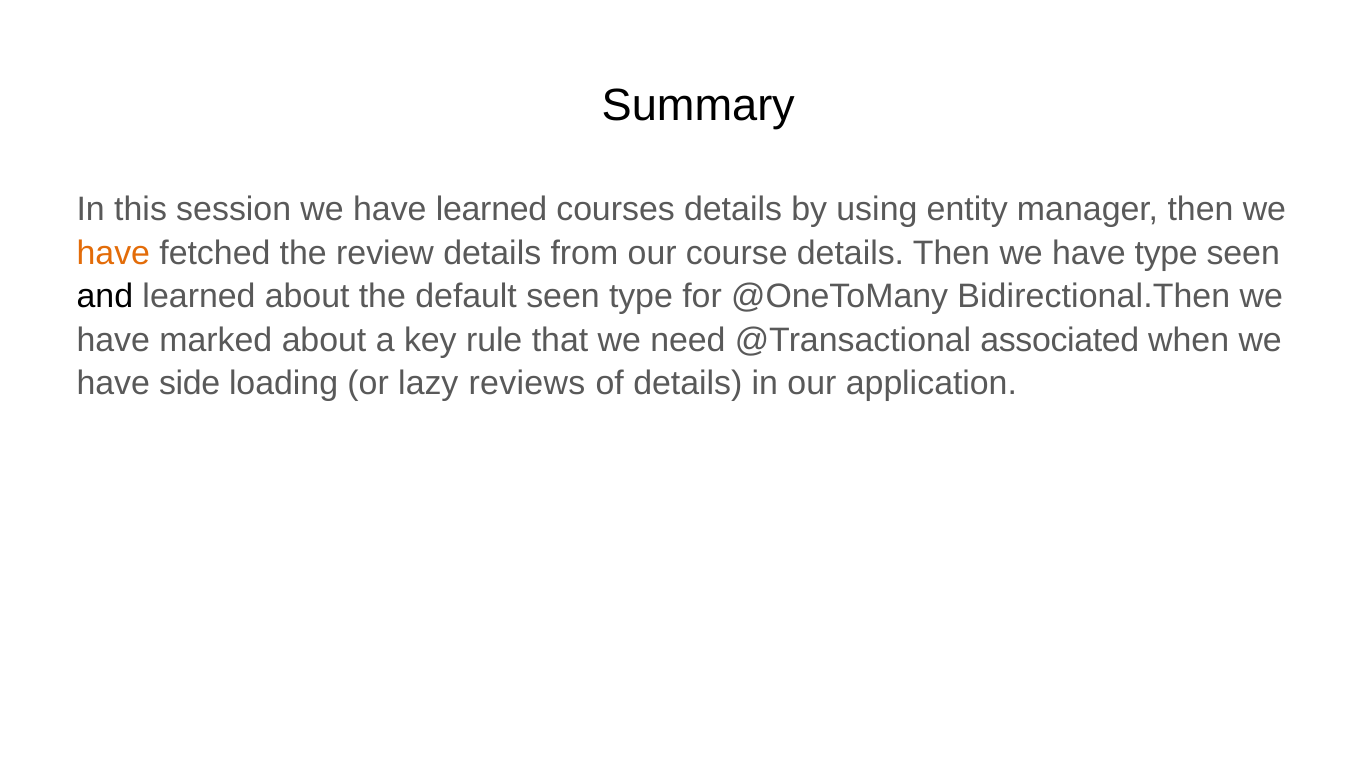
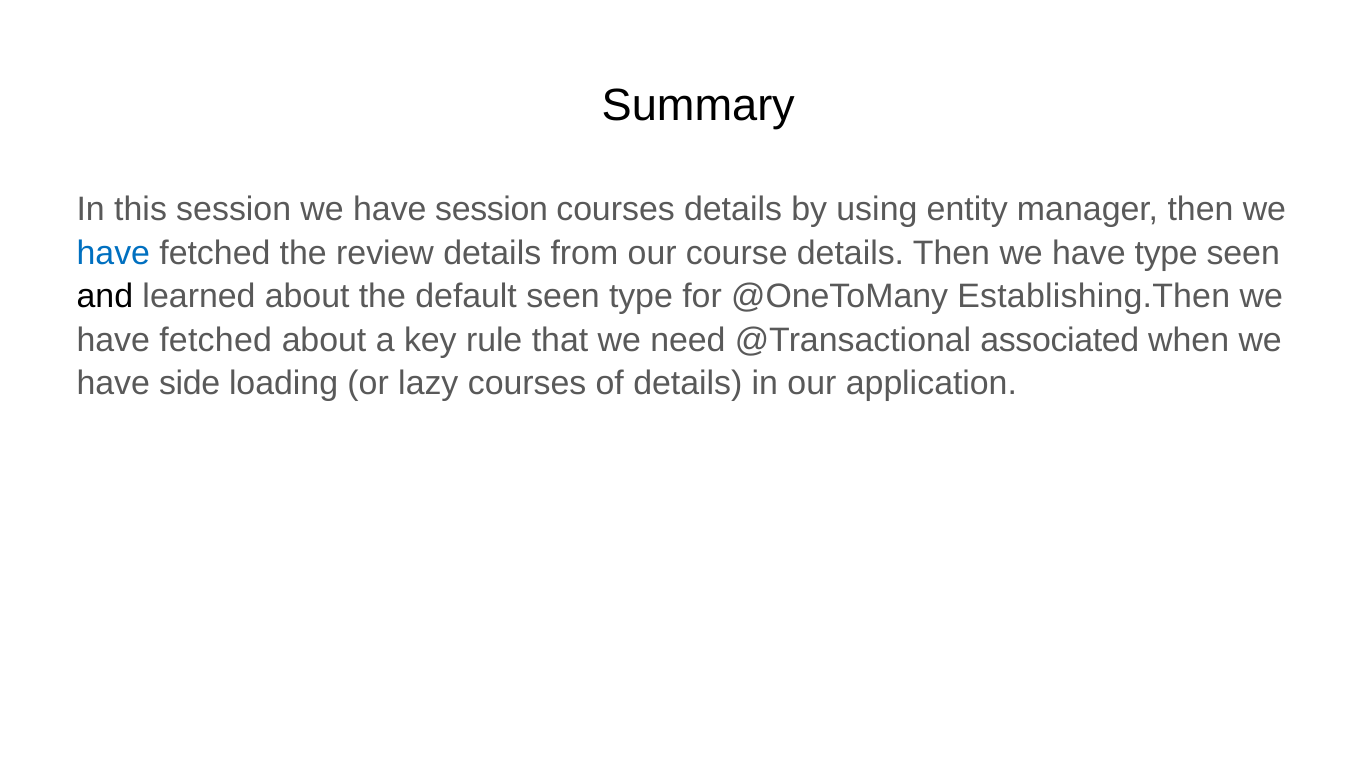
have learned: learned -> session
have at (113, 253) colour: orange -> blue
Bidirectional.Then: Bidirectional.Then -> Establishing.Then
marked at (216, 340): marked -> fetched
lazy reviews: reviews -> courses
